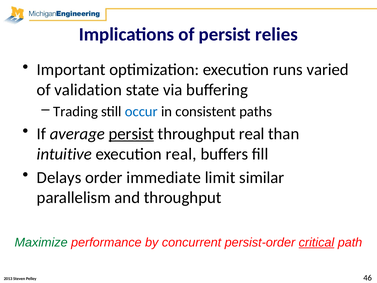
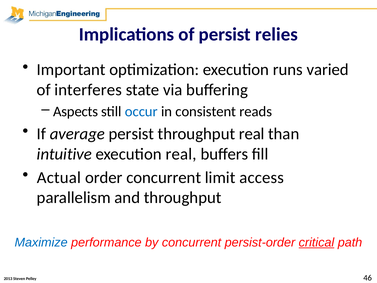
validation: validation -> interferes
Trading: Trading -> Aspects
paths: paths -> reads
persist at (131, 134) underline: present -> none
Delays: Delays -> Actual
order immediate: immediate -> concurrent
similar: similar -> access
Maximize colour: green -> blue
